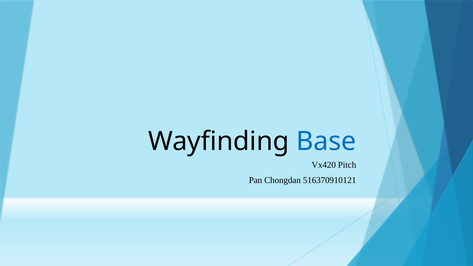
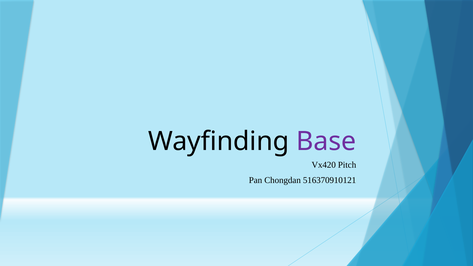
Base colour: blue -> purple
